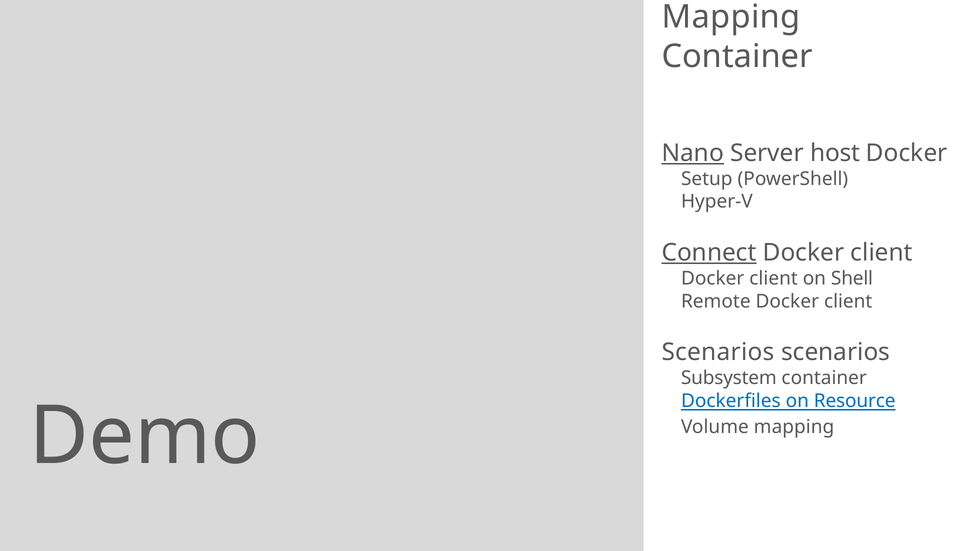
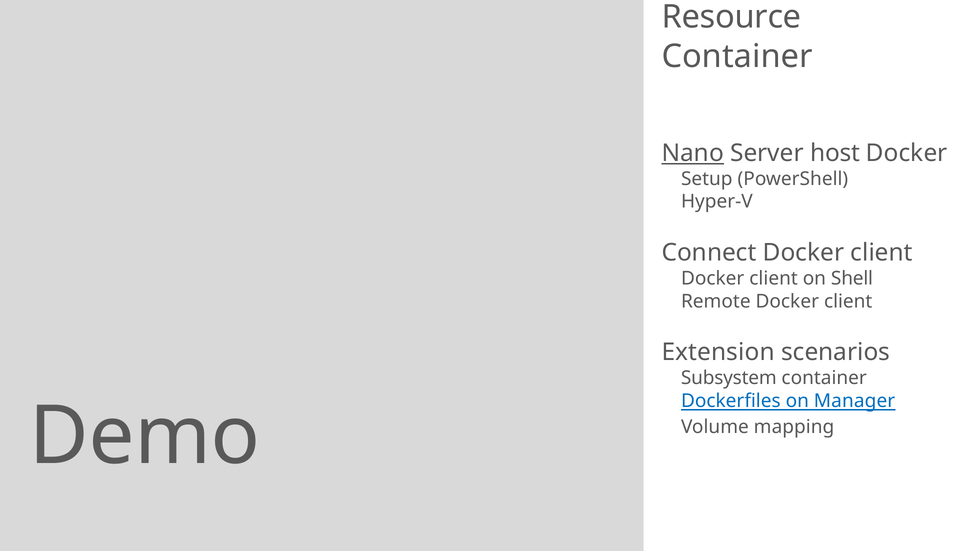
Mapping at (731, 17): Mapping -> Resource
Connect underline: present -> none
Scenarios at (718, 352): Scenarios -> Extension
Resource: Resource -> Manager
